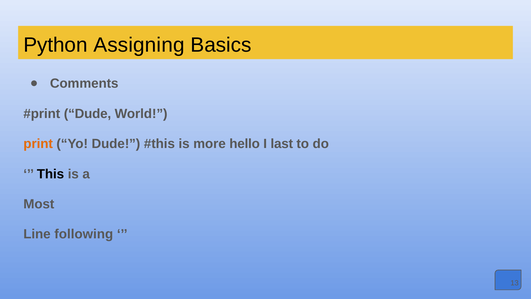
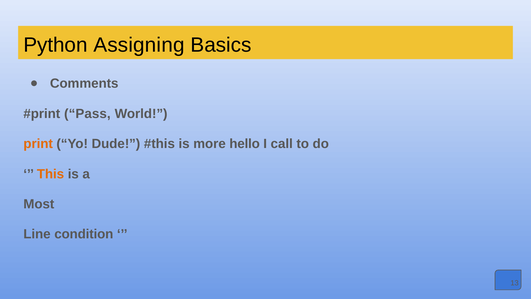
Dude at (88, 114): Dude -> Pass
last: last -> call
This colour: black -> orange
following: following -> condition
